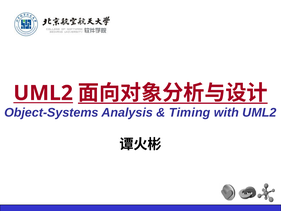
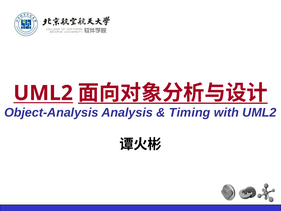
Object-Systems: Object-Systems -> Object-Analysis
